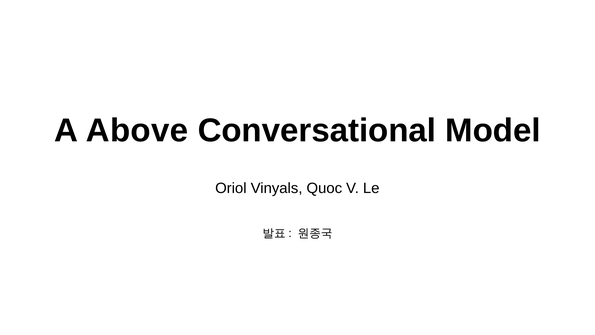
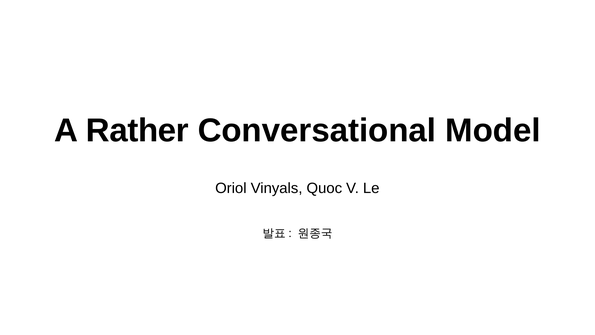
Above: Above -> Rather
